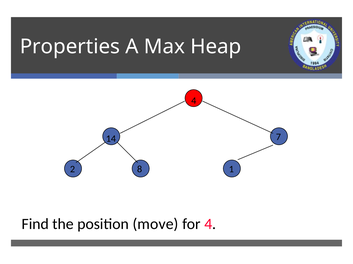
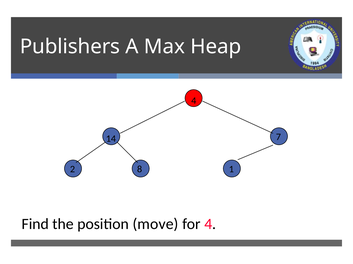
Properties: Properties -> Publishers
